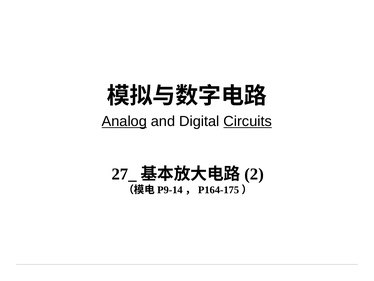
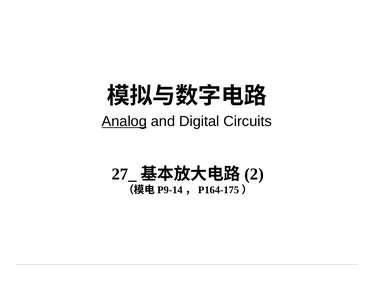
Circuits underline: present -> none
